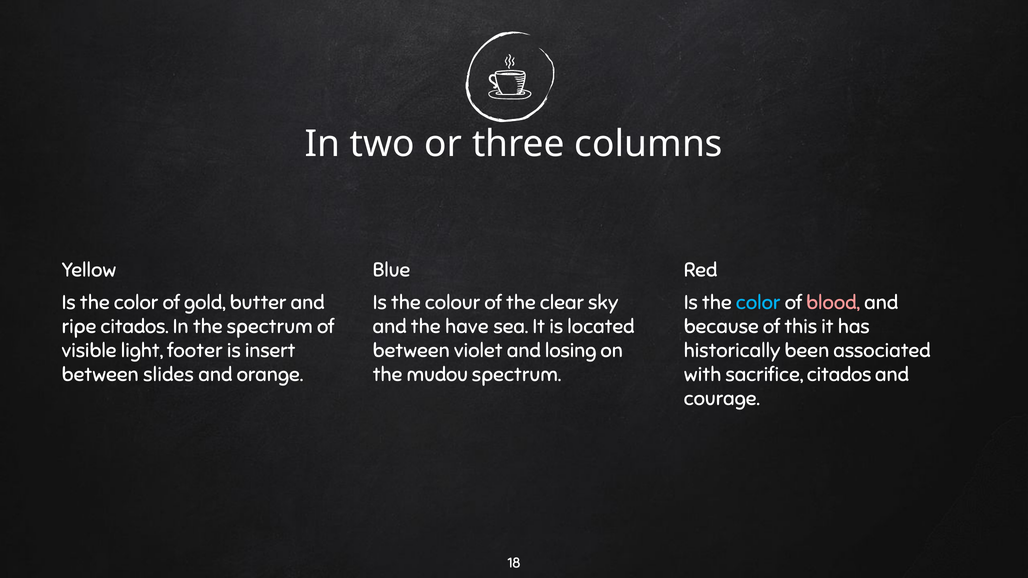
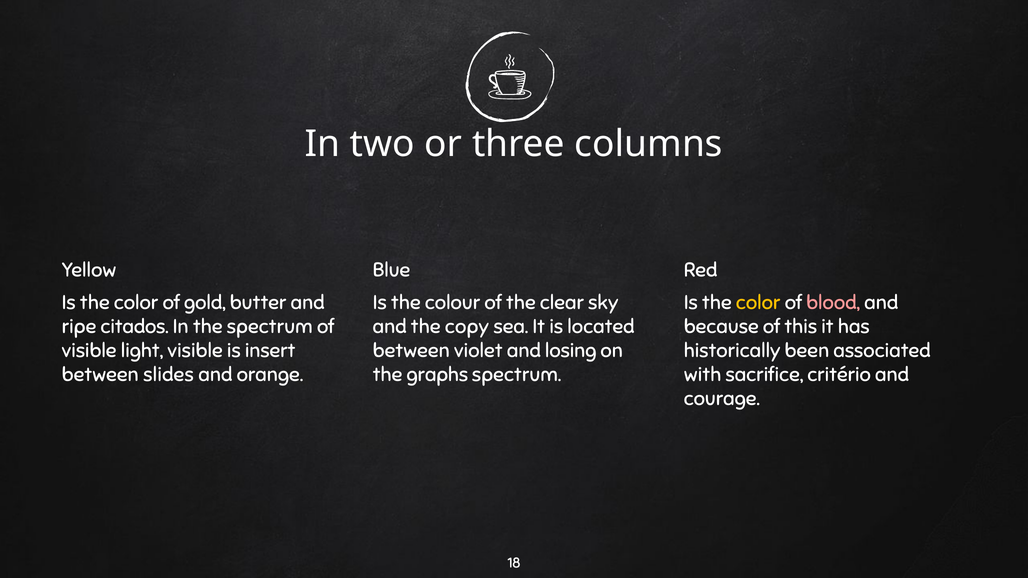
color at (758, 303) colour: light blue -> yellow
have: have -> copy
light footer: footer -> visible
mudou: mudou -> graphs
sacrifice citados: citados -> critério
